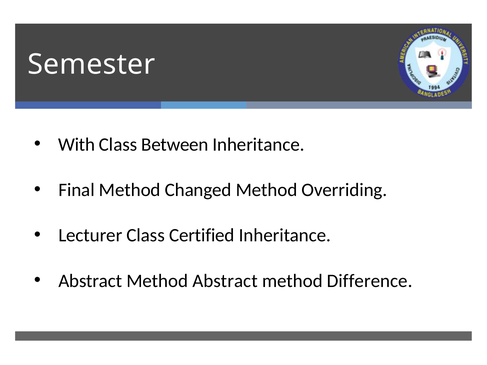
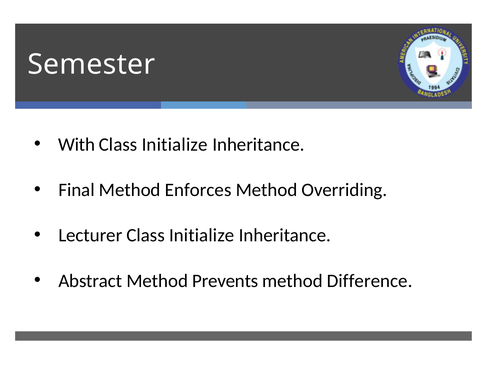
Between at (175, 145): Between -> Initialize
Changed: Changed -> Enforces
Certified at (202, 235): Certified -> Initialize
Method Abstract: Abstract -> Prevents
